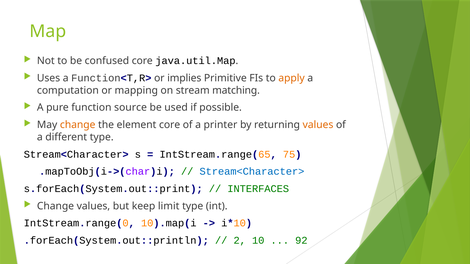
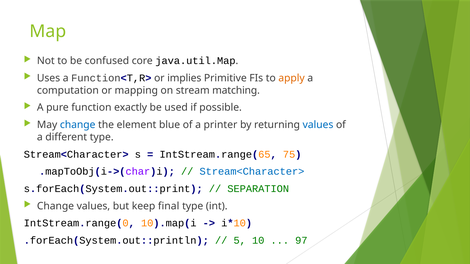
source: source -> exactly
change at (78, 125) colour: orange -> blue
element core: core -> blue
values at (318, 125) colour: orange -> blue
INTERFACES: INTERFACES -> SEPARATION
limit: limit -> final
2: 2 -> 5
92: 92 -> 97
